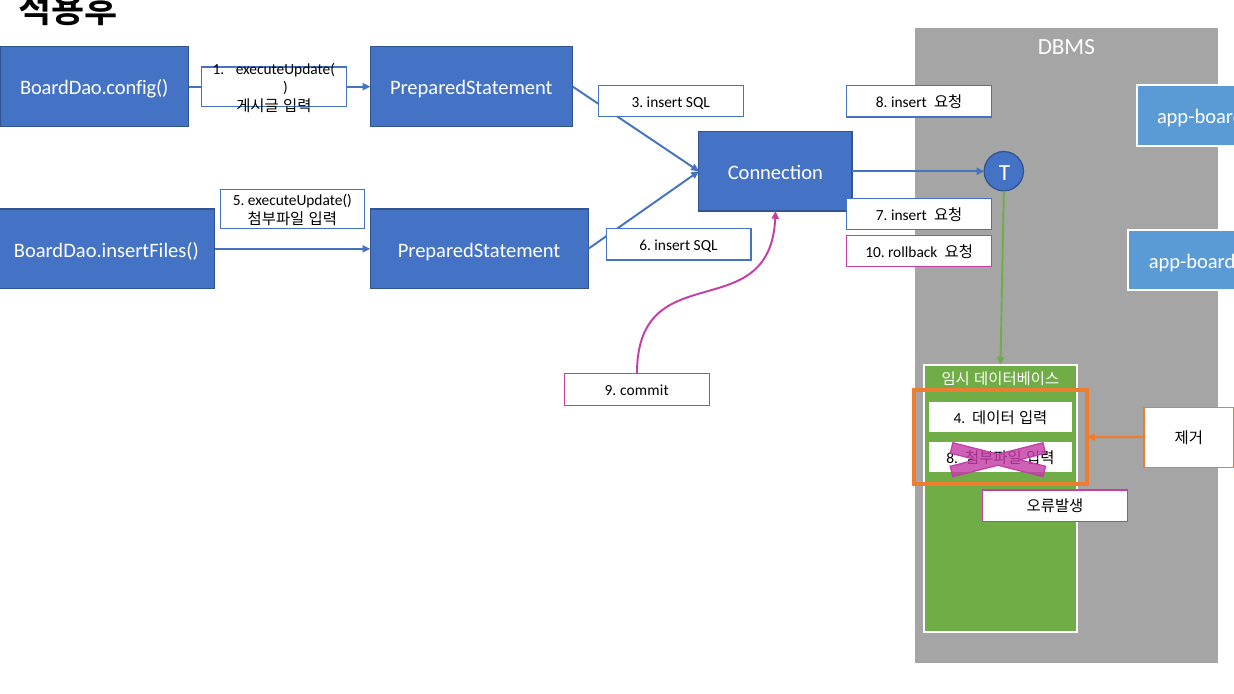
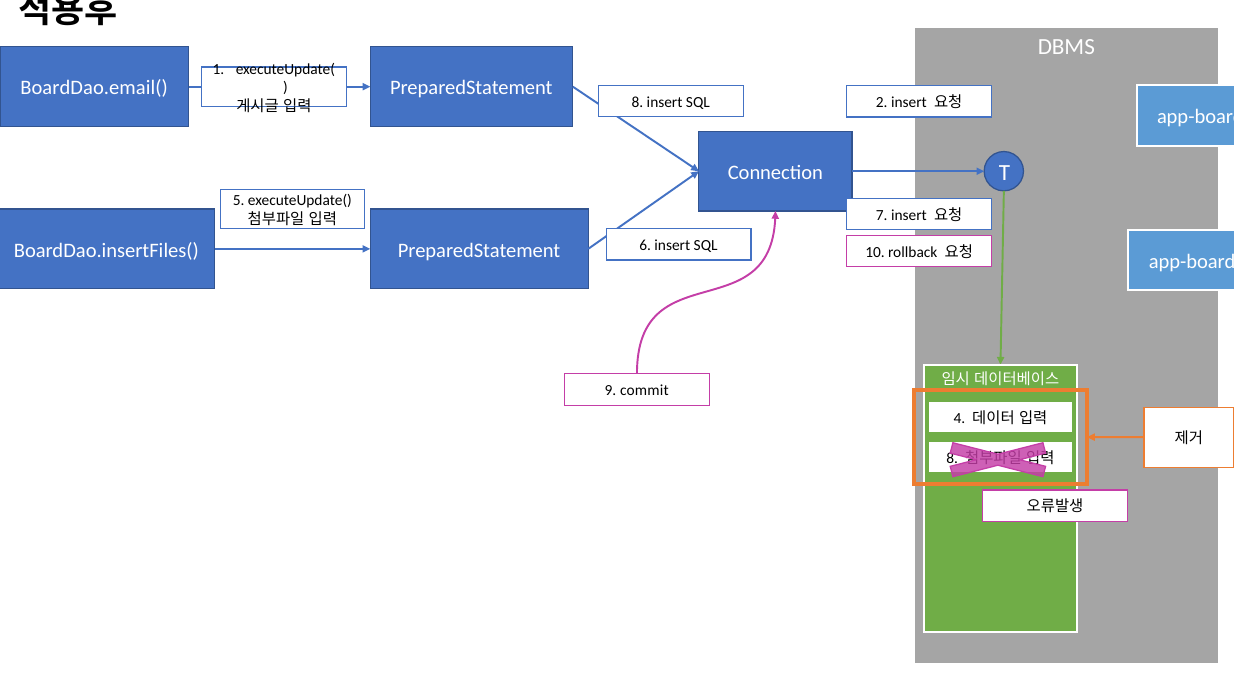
BoardDao.config(: BoardDao.config( -> BoardDao.email(
3 at (638, 102): 3 -> 8
SQL 8: 8 -> 2
